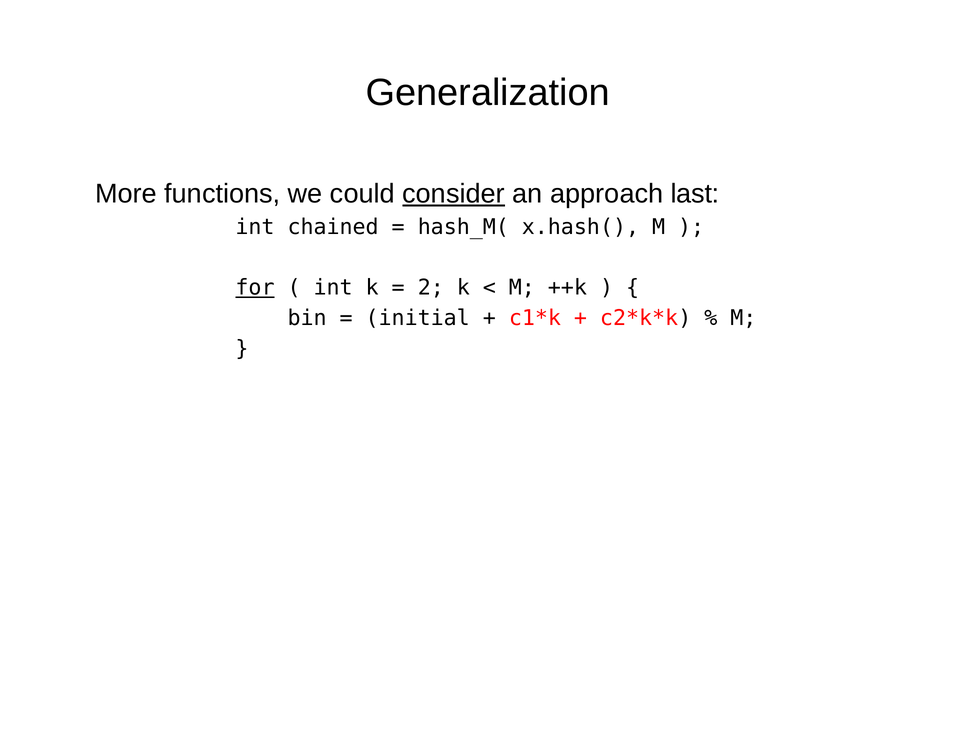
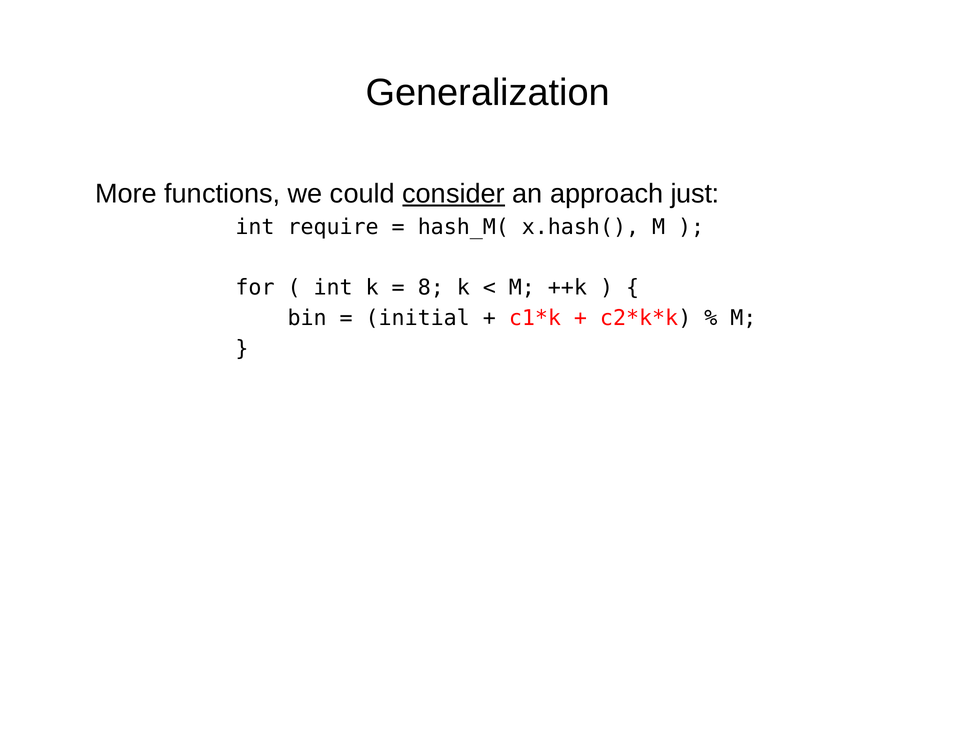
last: last -> just
chained: chained -> require
for underline: present -> none
2: 2 -> 8
